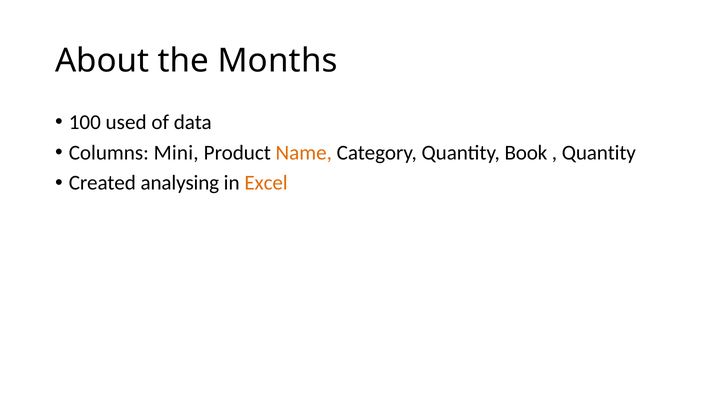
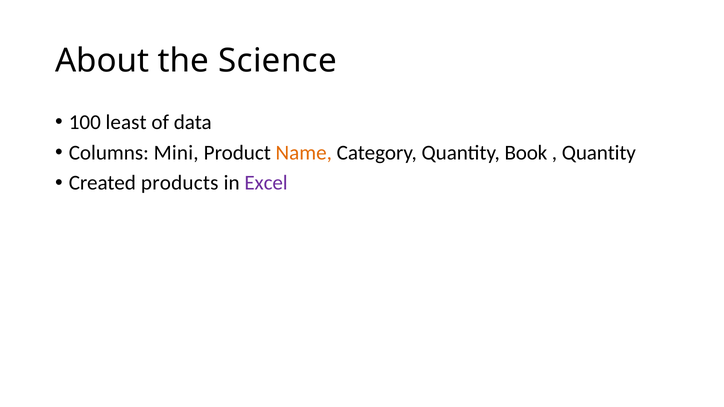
Months: Months -> Science
used: used -> least
analysing: analysing -> products
Excel colour: orange -> purple
